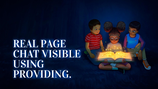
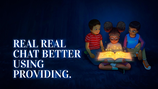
REAL PAGE: PAGE -> REAL
VISIBLE: VISIBLE -> BETTER
